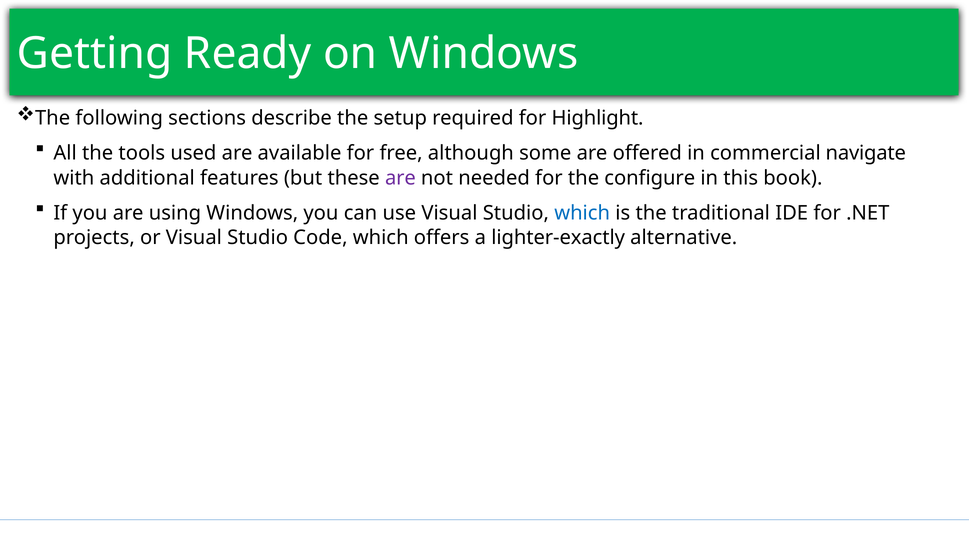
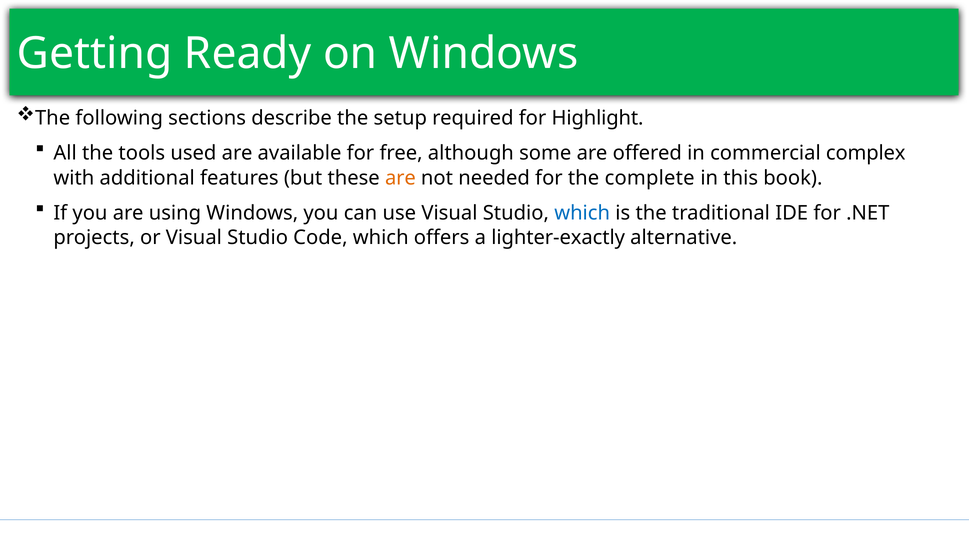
navigate: navigate -> complex
are at (400, 178) colour: purple -> orange
configure: configure -> complete
